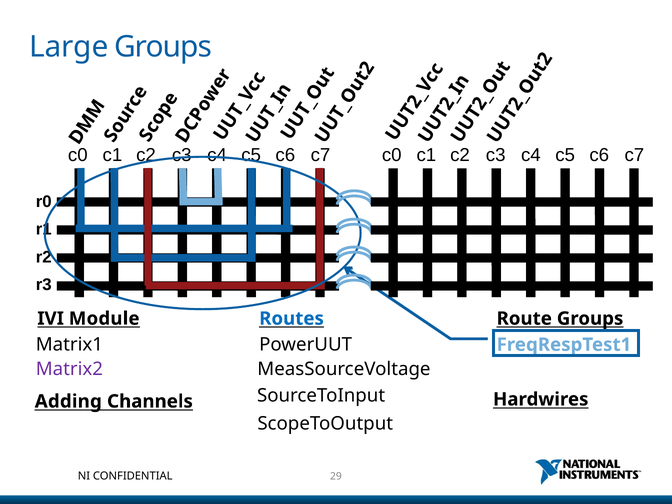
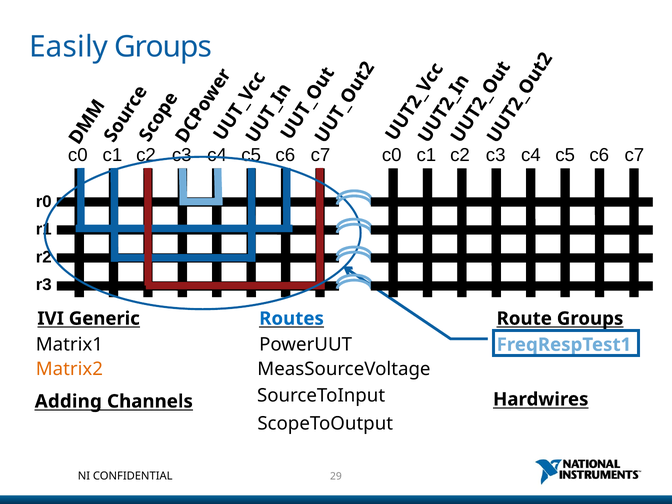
Large: Large -> Easily
Module: Module -> Generic
Matrix2 colour: purple -> orange
